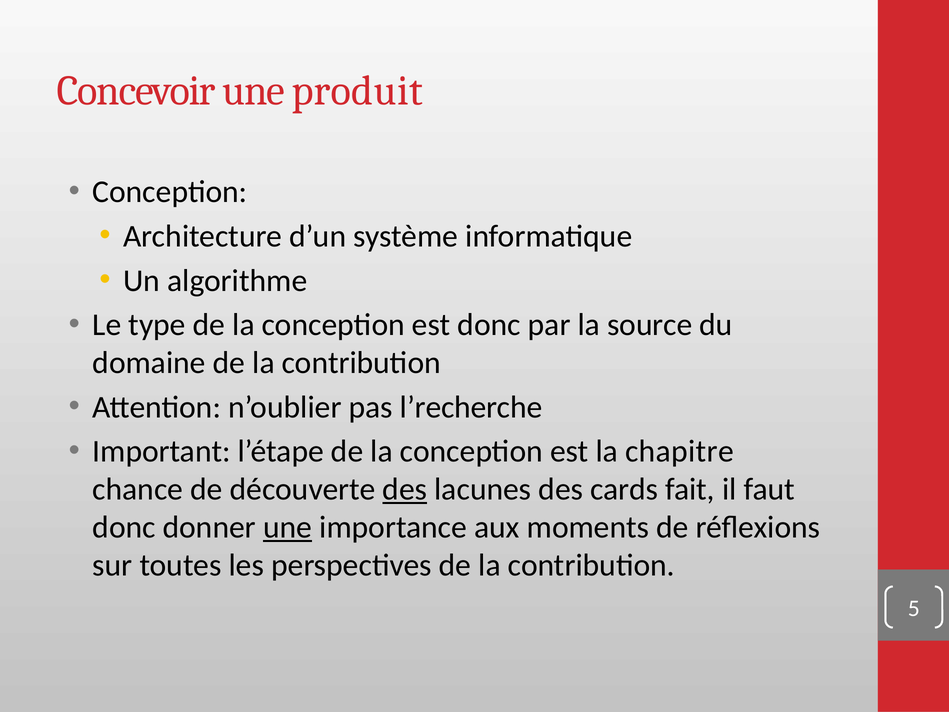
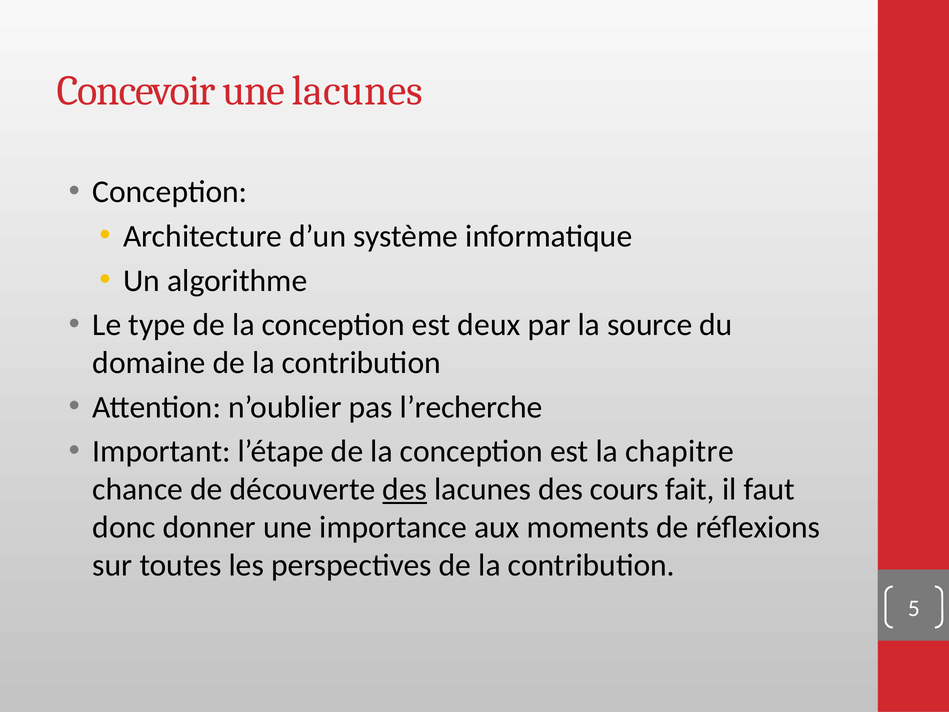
une produit: produit -> lacunes
est donc: donc -> deux
cards: cards -> cours
une at (288, 527) underline: present -> none
